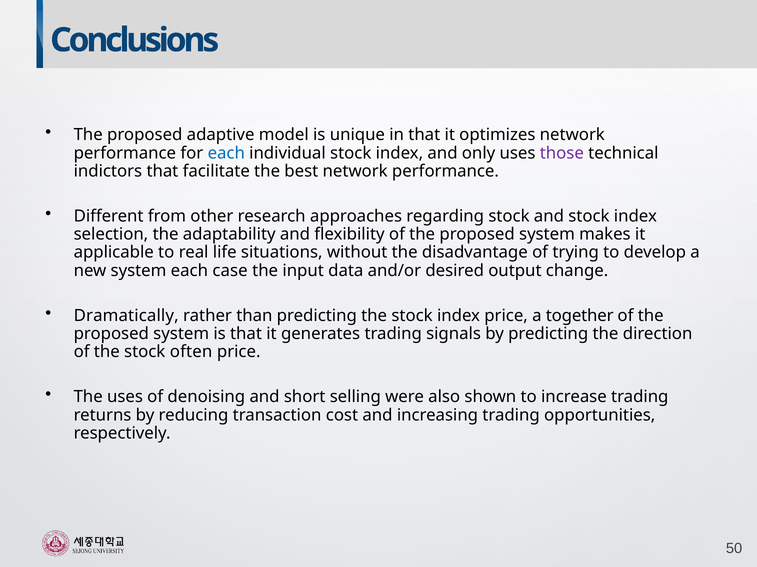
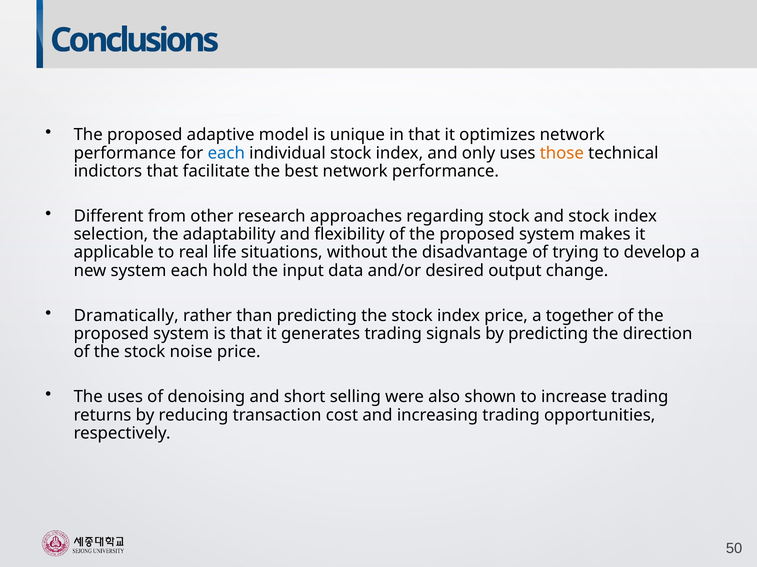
those colour: purple -> orange
case: case -> hold
often: often -> noise
